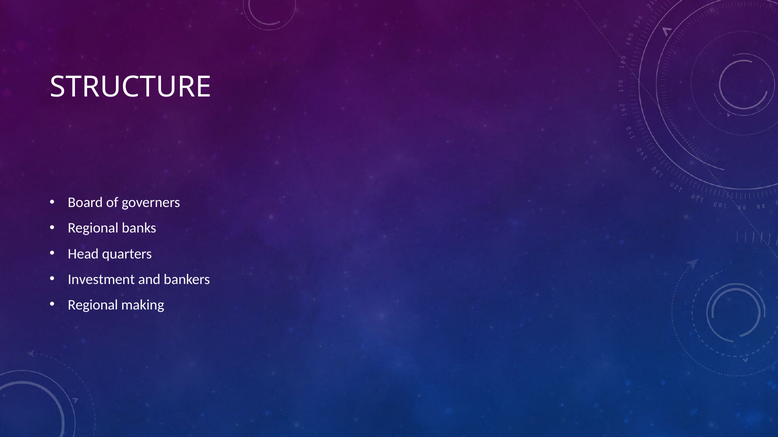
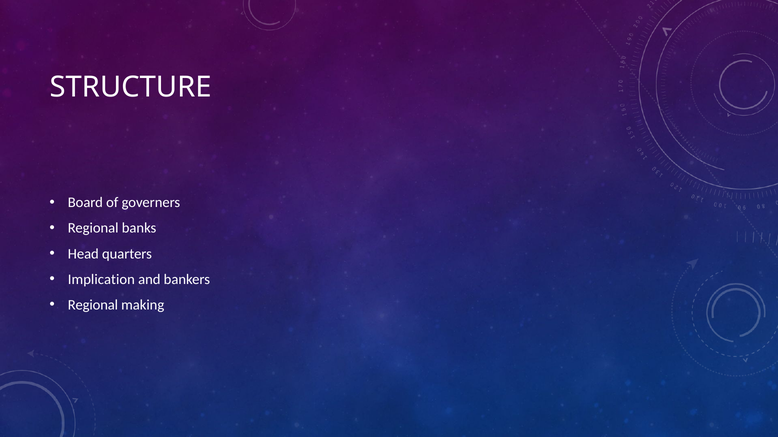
Investment: Investment -> Implication
